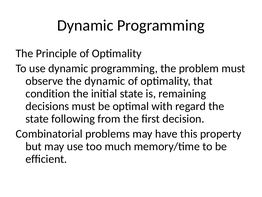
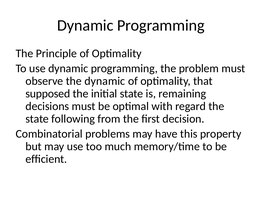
condition: condition -> supposed
